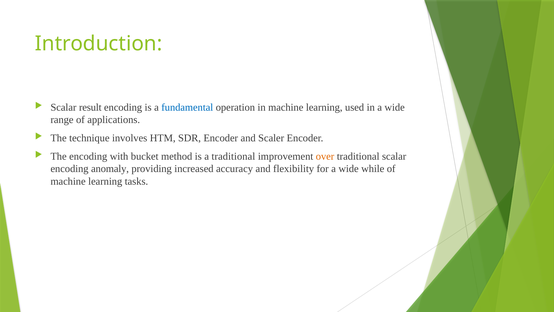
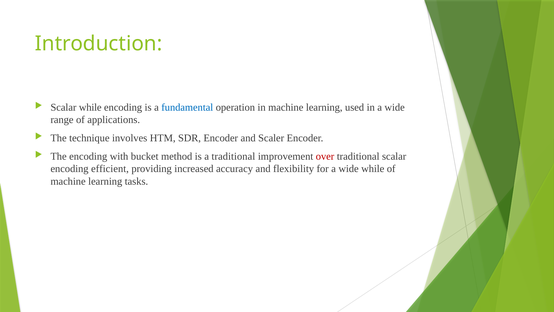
Scalar result: result -> while
over colour: orange -> red
anomaly: anomaly -> efficient
